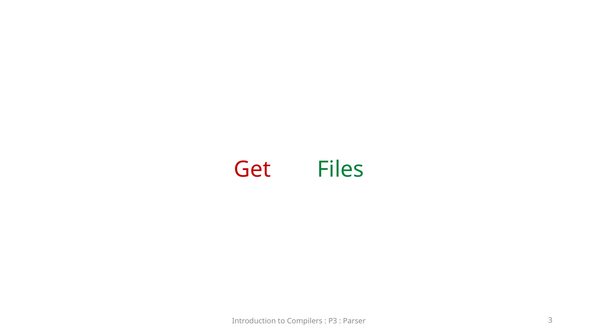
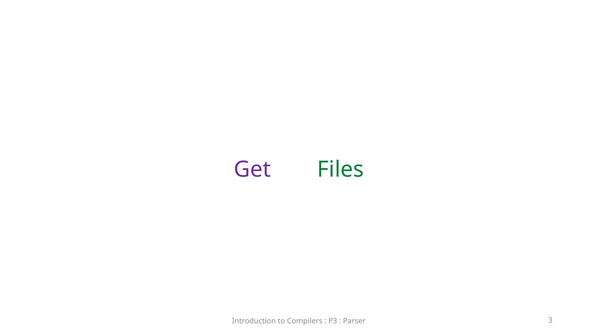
Get colour: red -> purple
